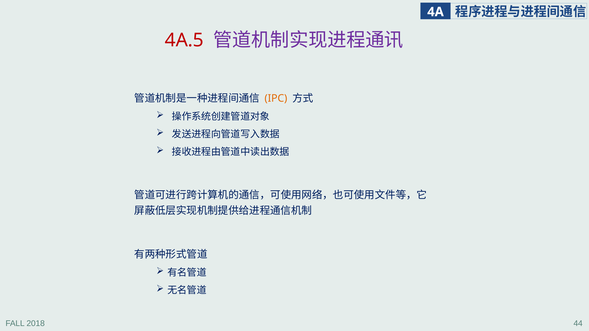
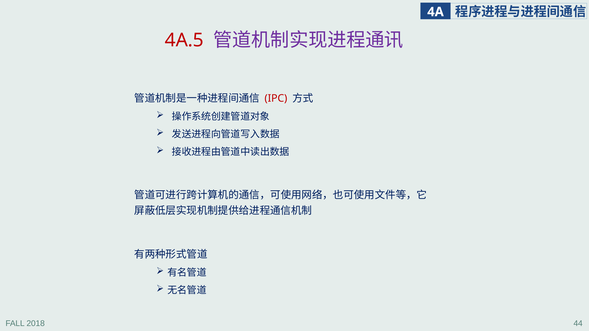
IPC colour: orange -> red
